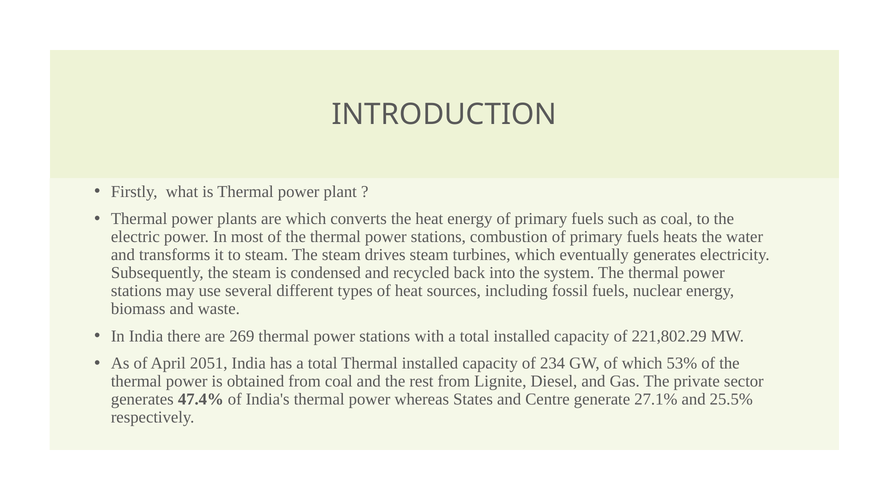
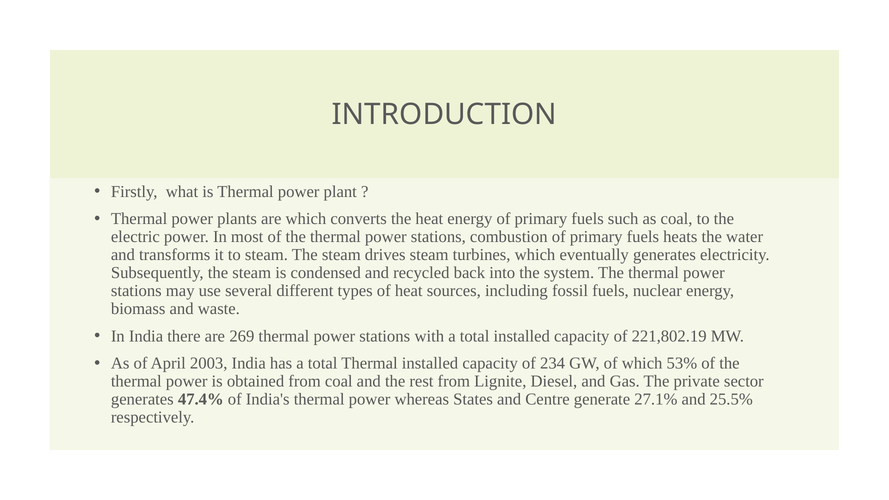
221,802.29: 221,802.29 -> 221,802.19
2051: 2051 -> 2003
